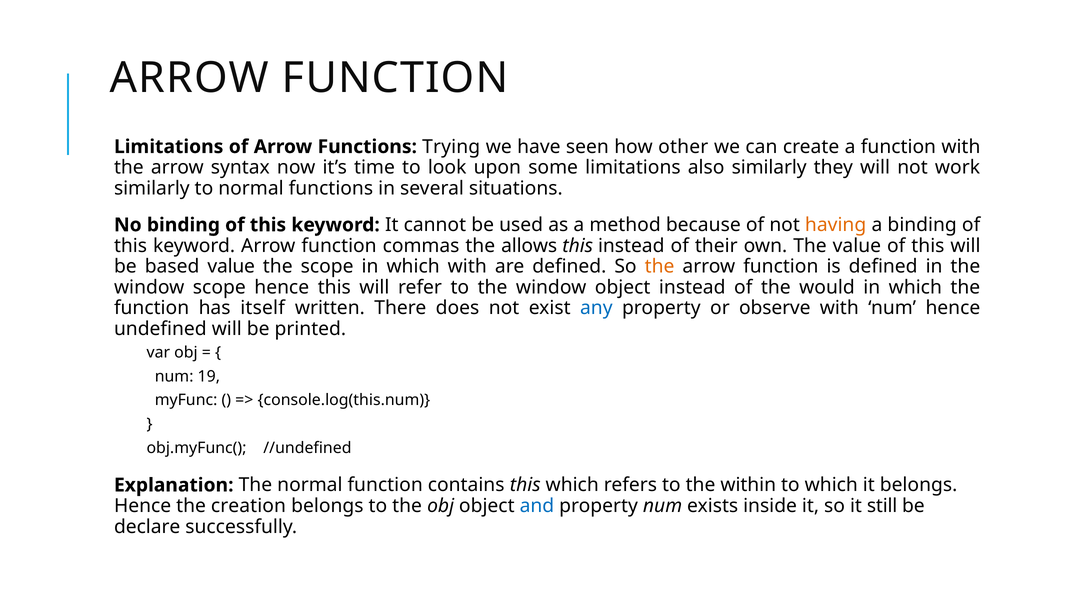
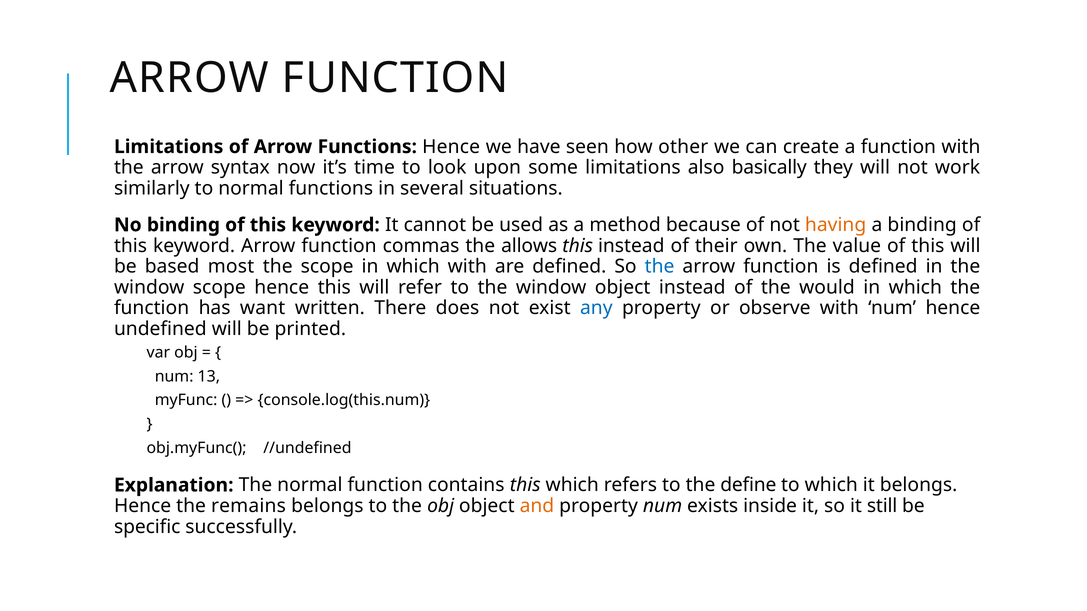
Functions Trying: Trying -> Hence
also similarly: similarly -> basically
based value: value -> most
the at (660, 267) colour: orange -> blue
itself: itself -> want
19: 19 -> 13
within: within -> define
creation: creation -> remains
and colour: blue -> orange
declare: declare -> specific
